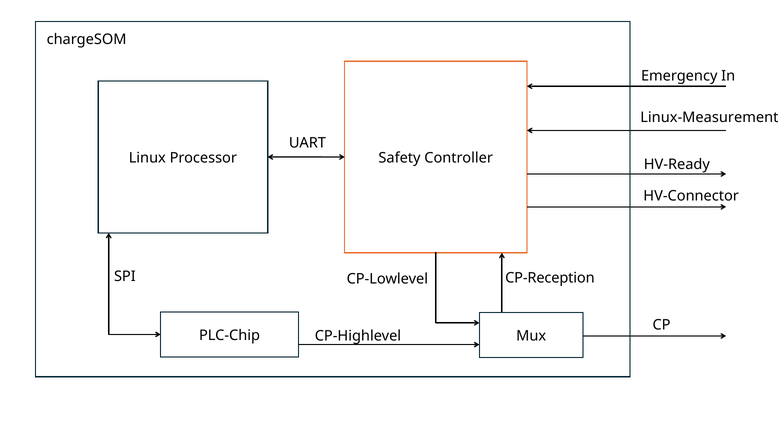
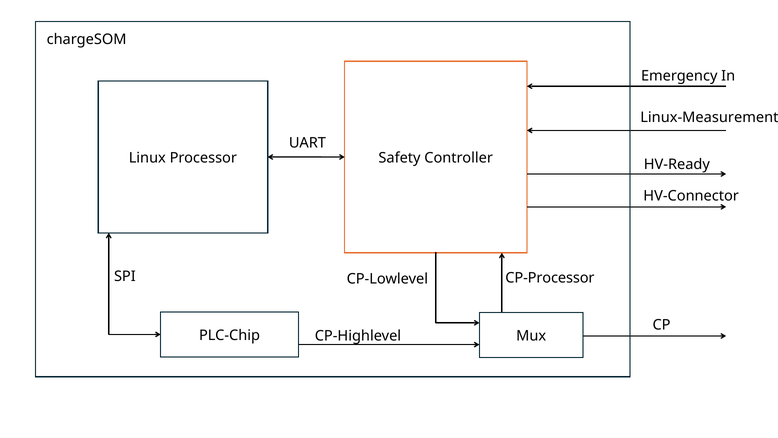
CP-Reception: CP-Reception -> CP-Processor
